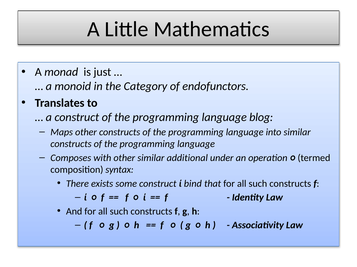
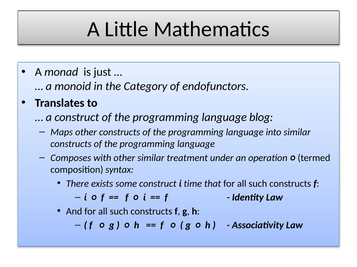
additional: additional -> treatment
bind: bind -> time
